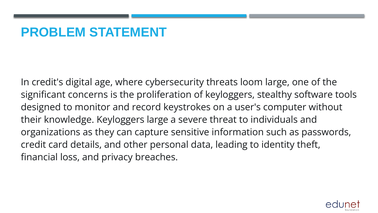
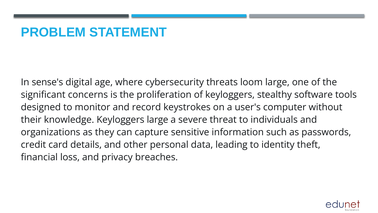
credit's: credit's -> sense's
